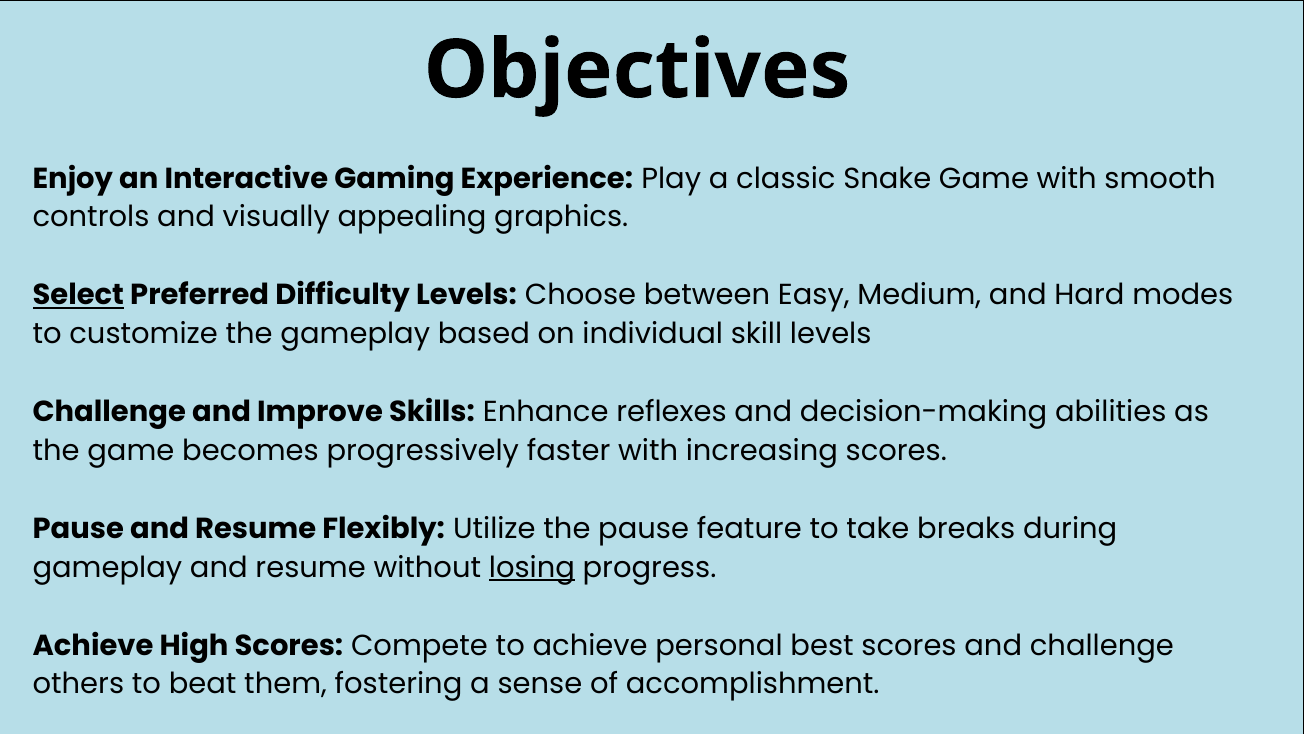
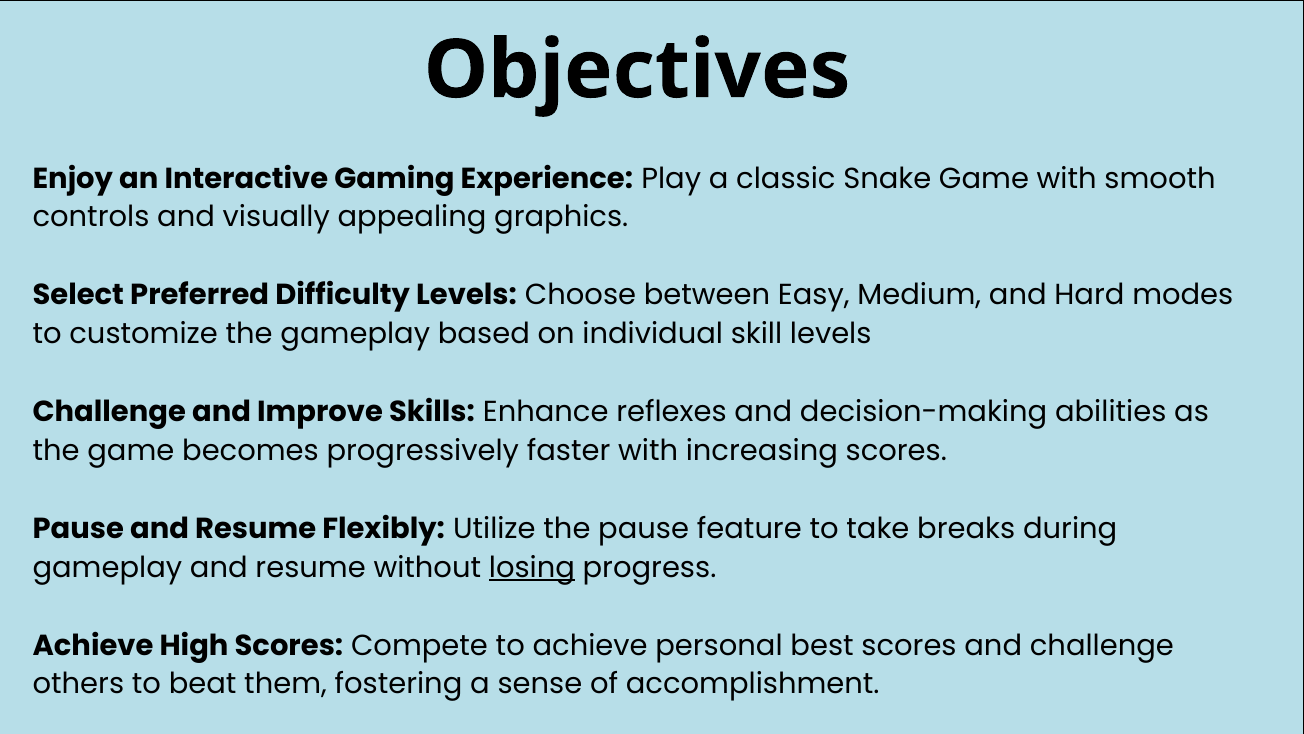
Select underline: present -> none
